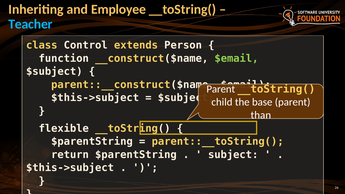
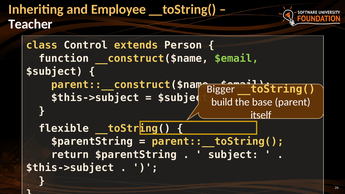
Teacher colour: light blue -> white
Parent at (221, 89): Parent -> Bigger
child: child -> build
than: than -> itself
